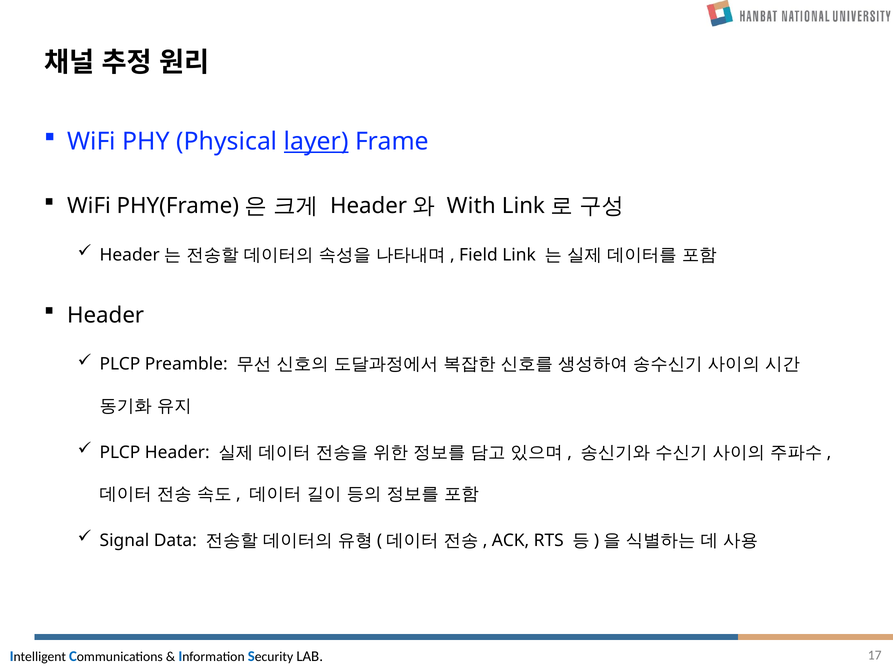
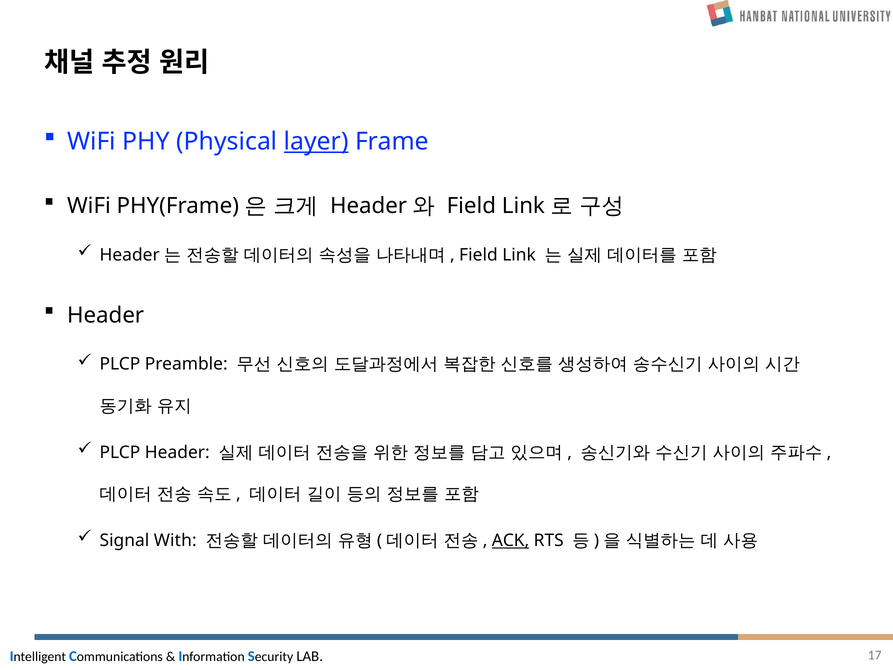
With at (471, 206): With -> Field
Data: Data -> With
ACK underline: none -> present
